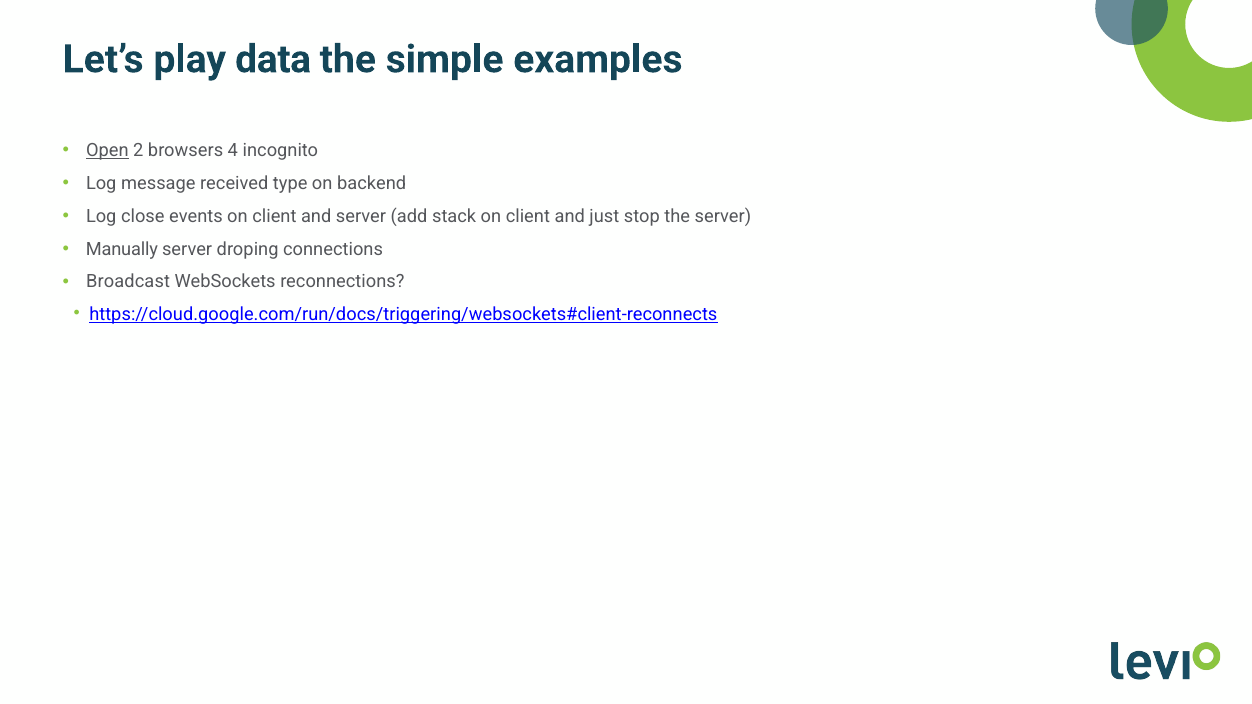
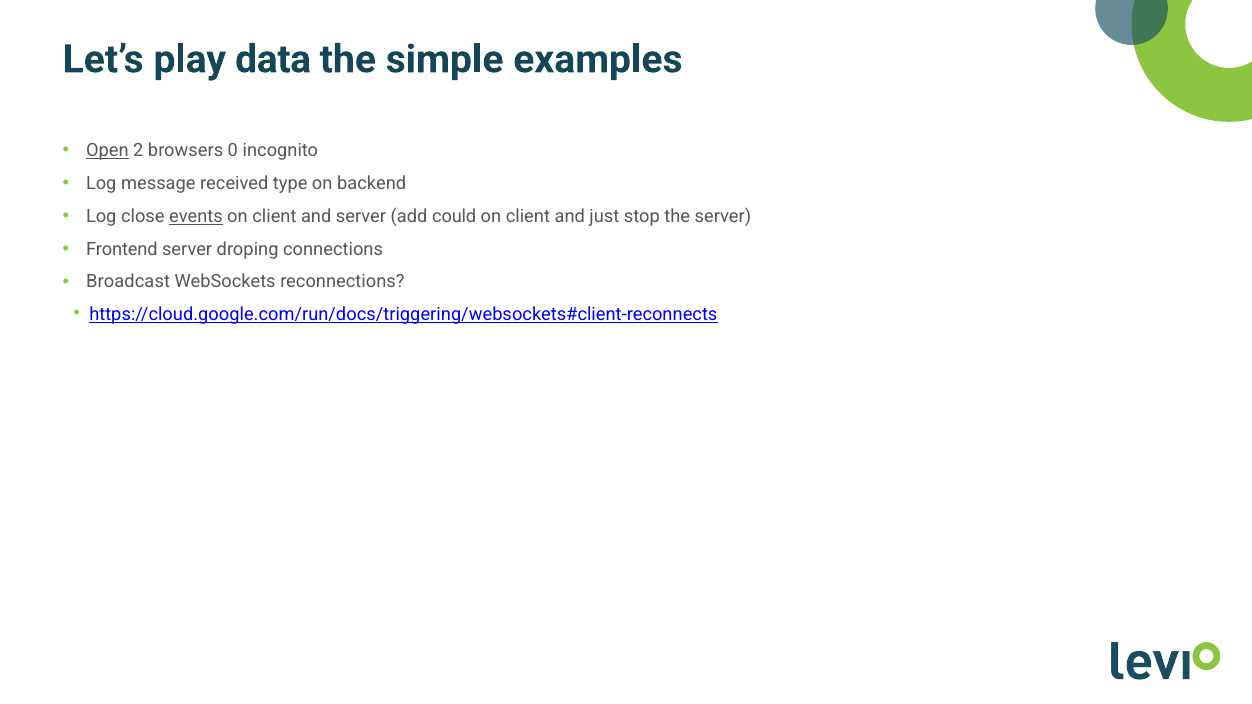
4: 4 -> 0
events underline: none -> present
stack: stack -> could
Manually: Manually -> Frontend
